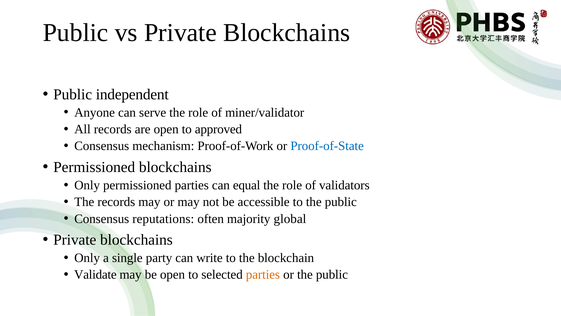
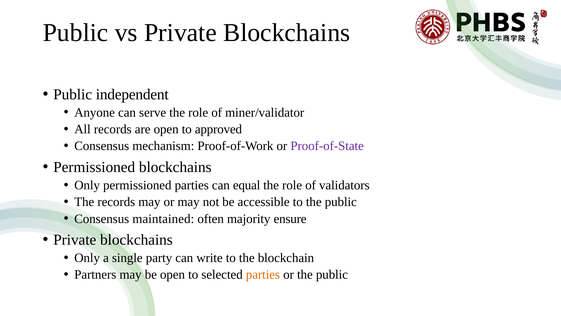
Proof-of-State colour: blue -> purple
reputations: reputations -> maintained
global: global -> ensure
Validate: Validate -> Partners
